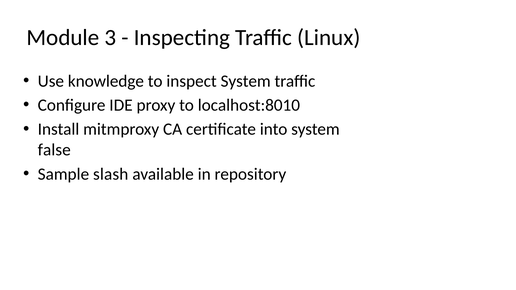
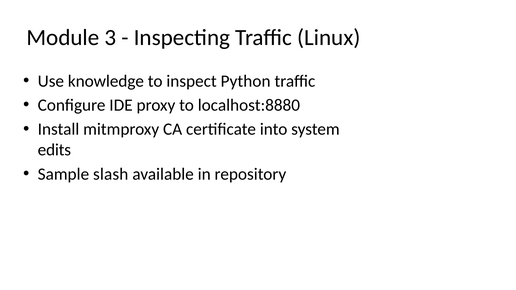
inspect System: System -> Python
localhost:8010: localhost:8010 -> localhost:8880
false: false -> edits
